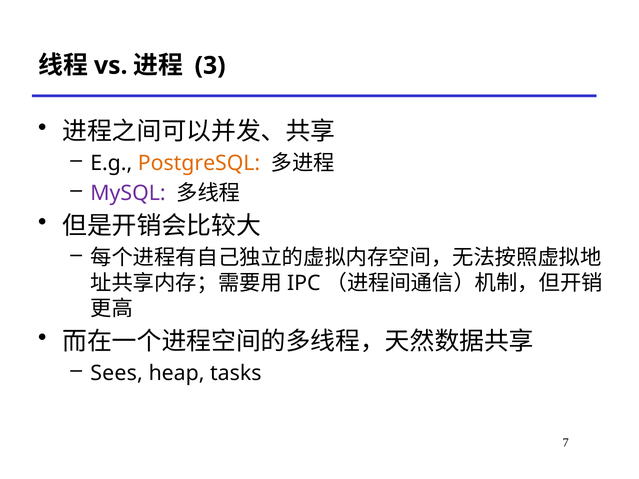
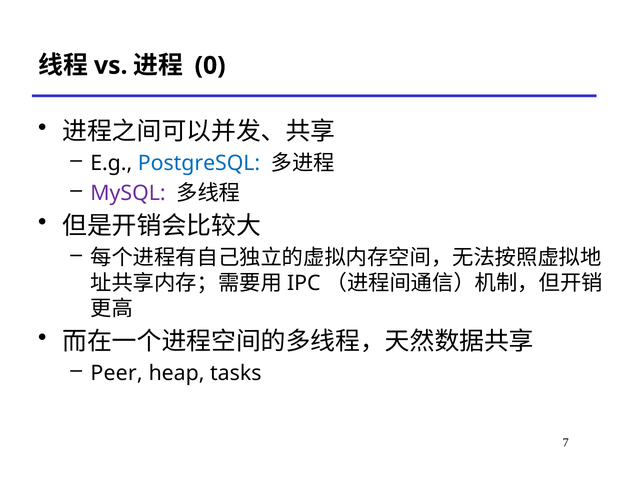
3: 3 -> 0
PostgreSQL colour: orange -> blue
Sees: Sees -> Peer
